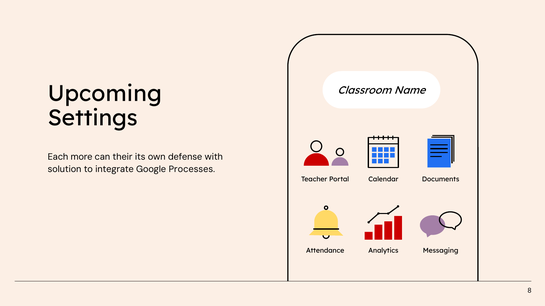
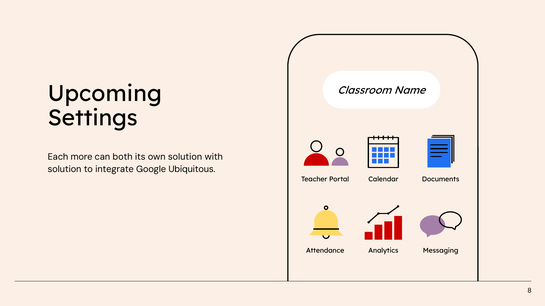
their: their -> both
own defense: defense -> solution
Processes: Processes -> Ubiquitous
